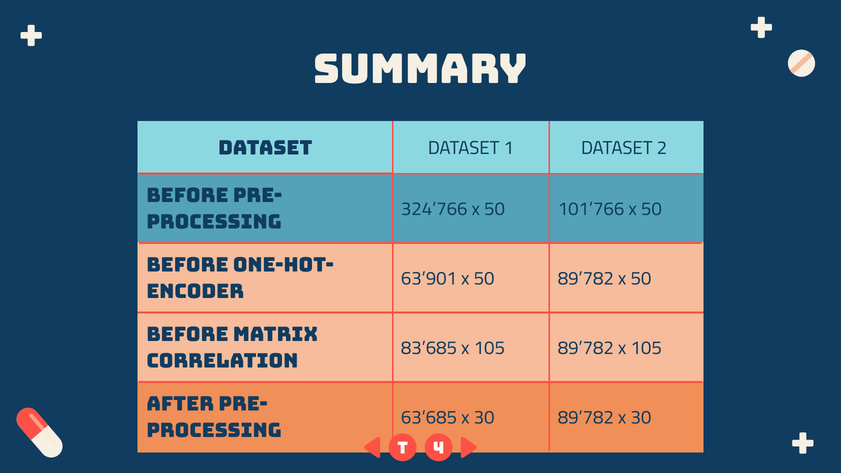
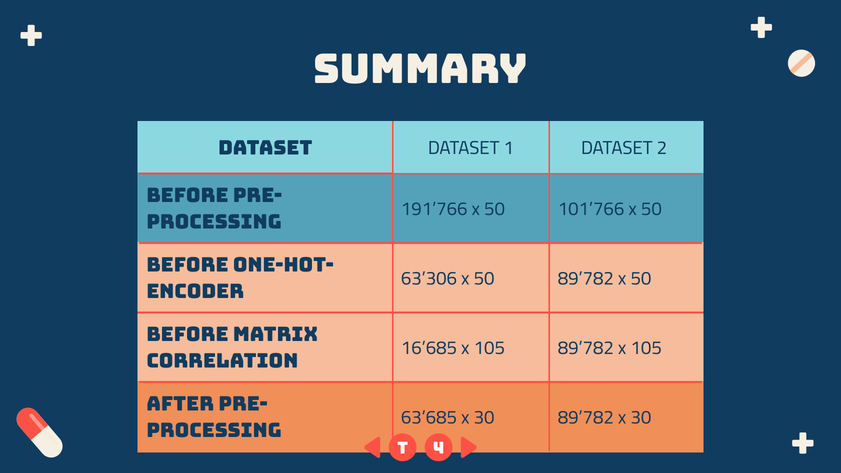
324’766: 324’766 -> 191’766
63’901: 63’901 -> 63’306
83’685: 83’685 -> 16’685
